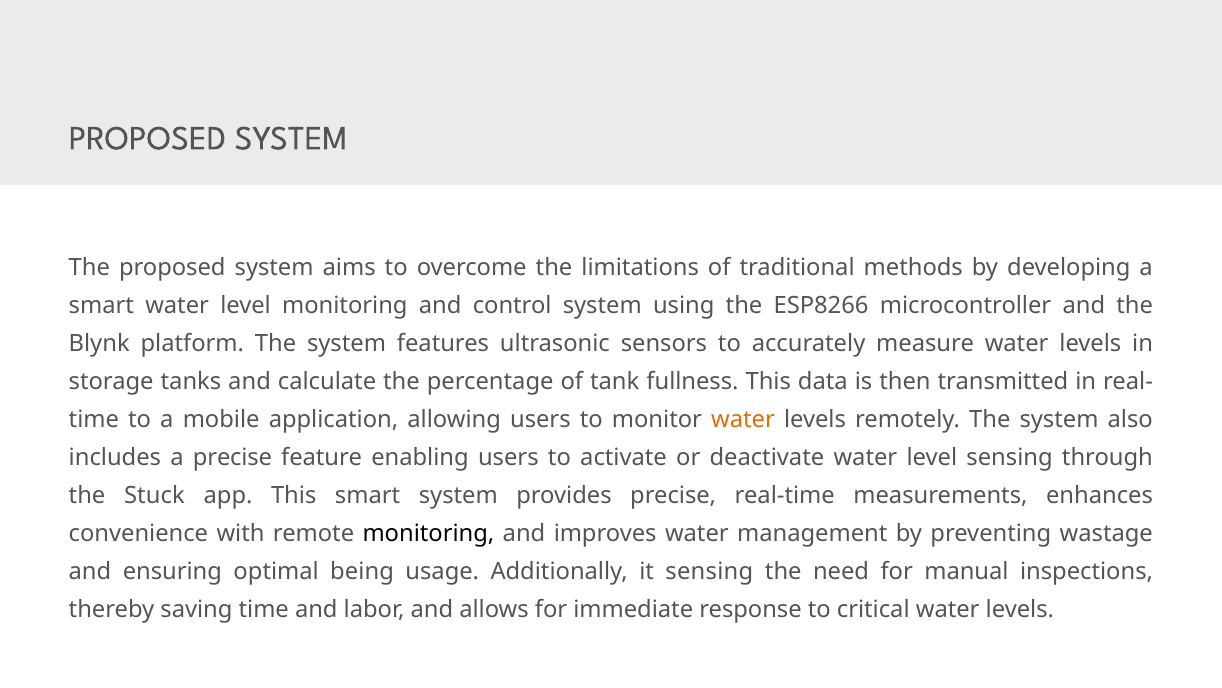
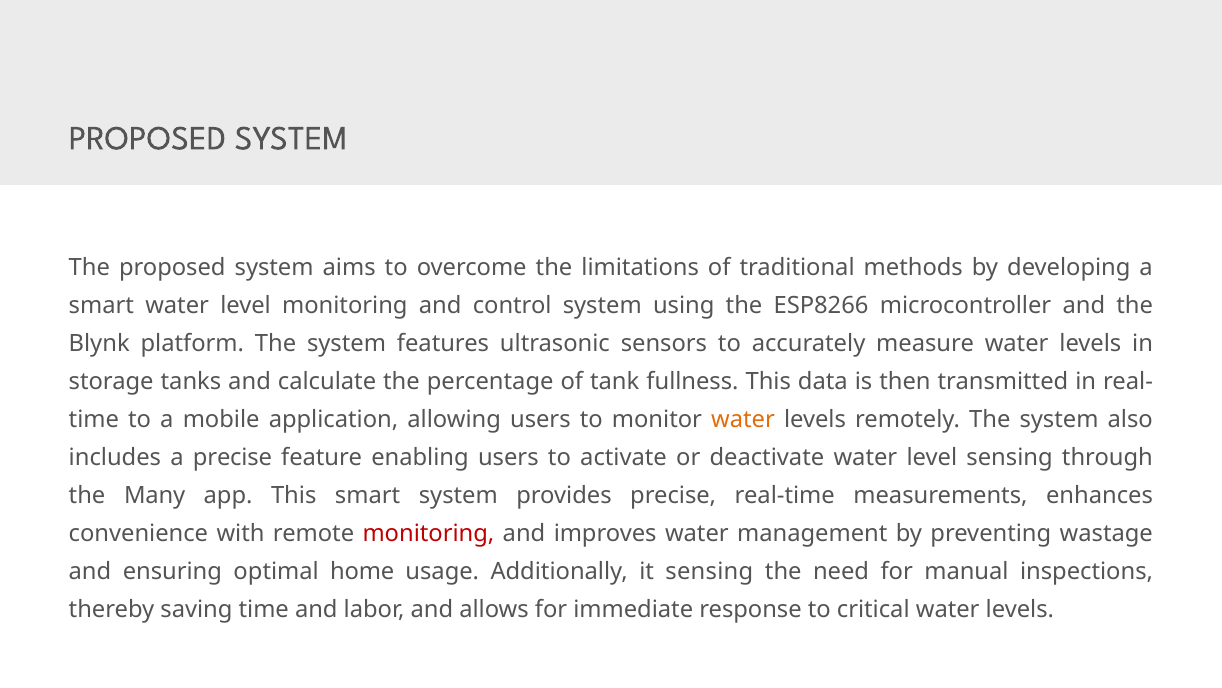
Stuck: Stuck -> Many
monitoring at (428, 534) colour: black -> red
being: being -> home
